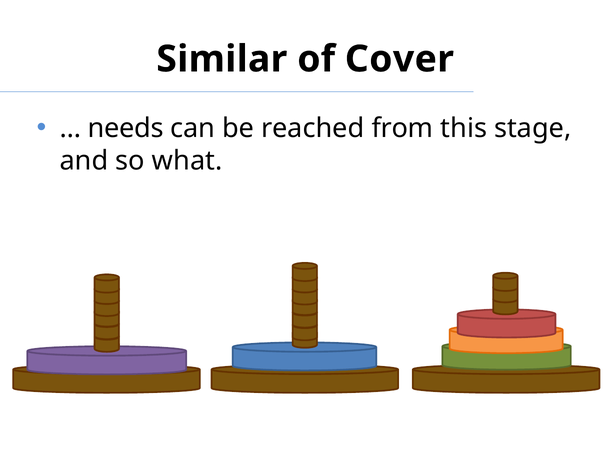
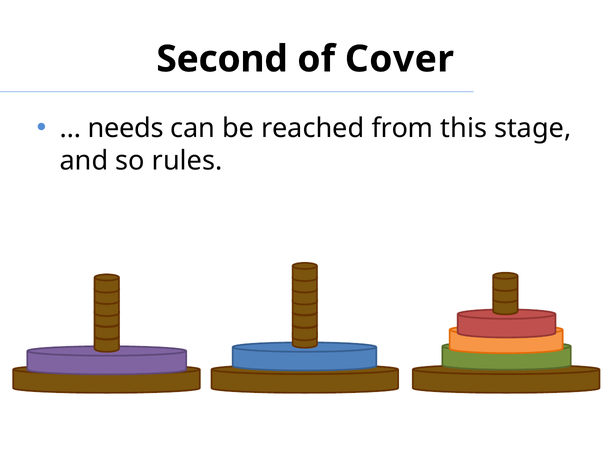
Similar: Similar -> Second
what: what -> rules
